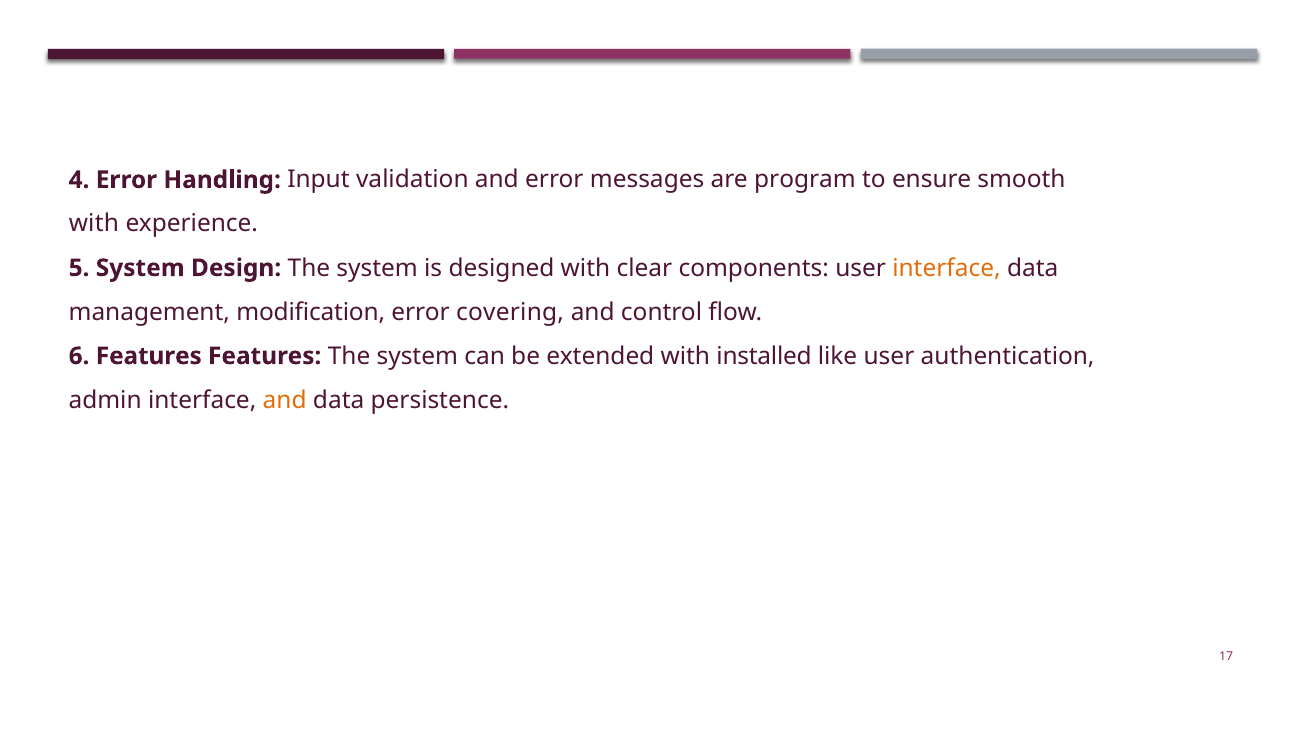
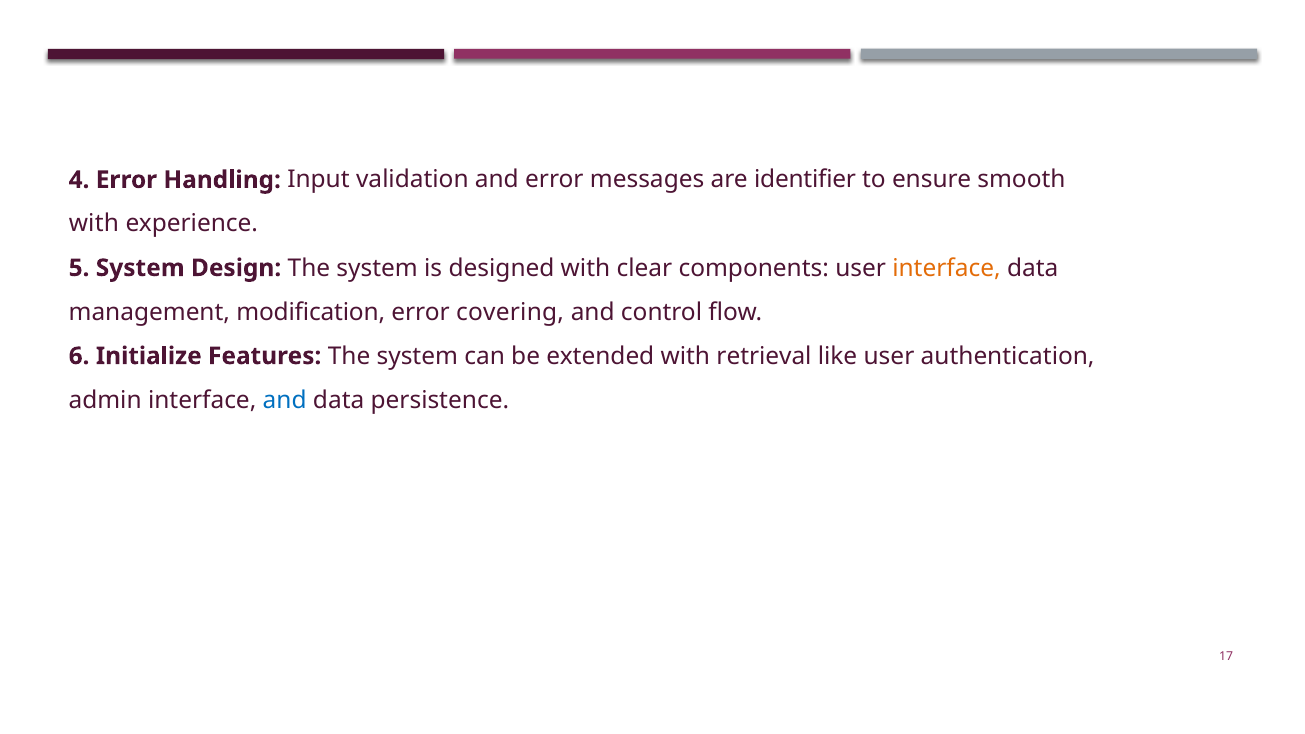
program: program -> identifier
6 Features: Features -> Initialize
installed: installed -> retrieval
and at (285, 400) colour: orange -> blue
